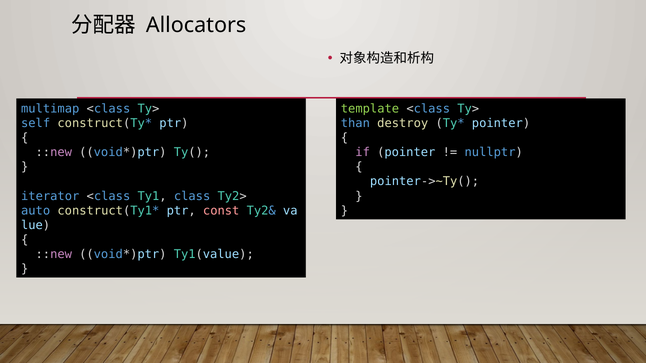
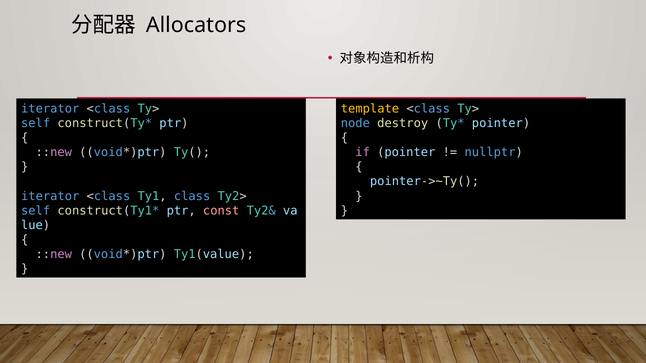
multimap at (50, 109): multimap -> iterator
template colour: light green -> yellow
than: than -> node
auto at (36, 211): auto -> self
